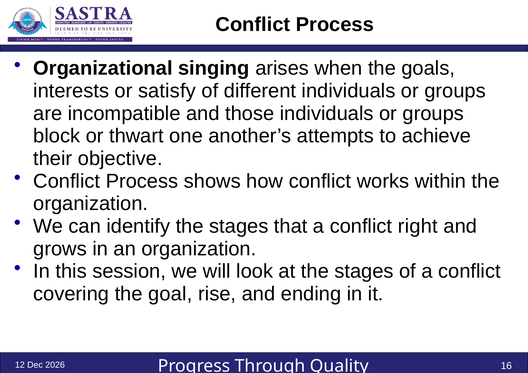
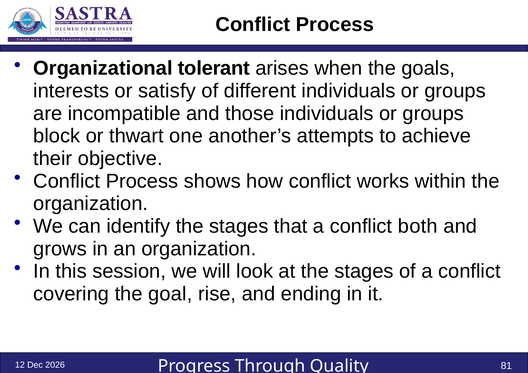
singing: singing -> tolerant
right: right -> both
16: 16 -> 81
